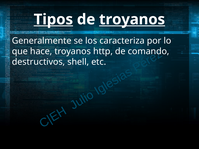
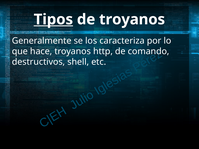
troyanos at (132, 19) underline: present -> none
